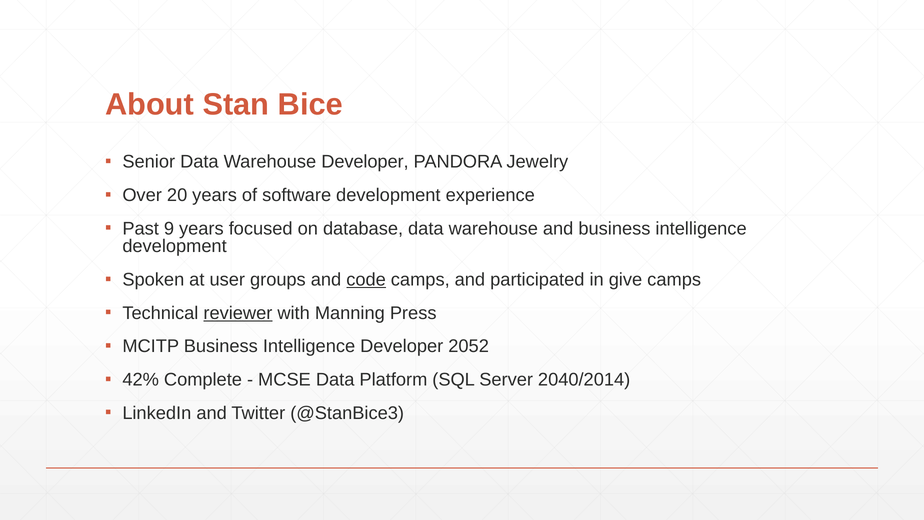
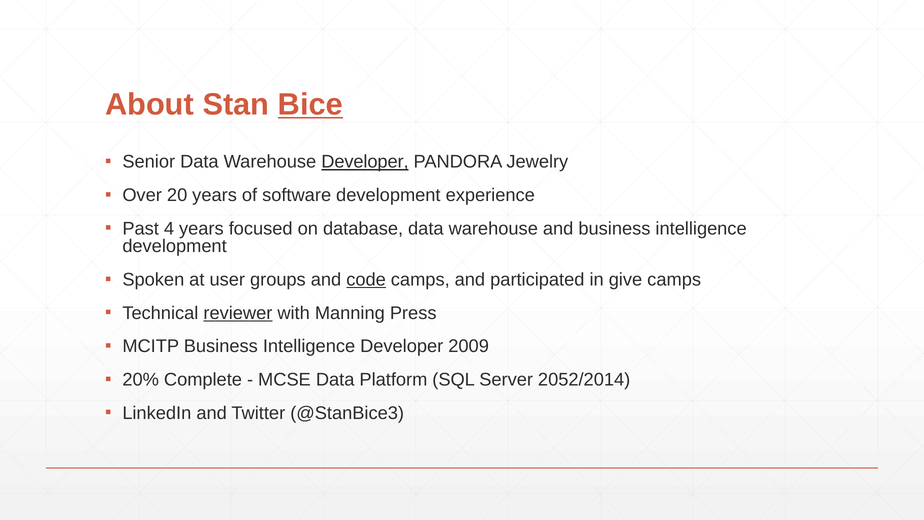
Bice underline: none -> present
Developer at (365, 162) underline: none -> present
9: 9 -> 4
2052: 2052 -> 2009
42%: 42% -> 20%
2040/2014: 2040/2014 -> 2052/2014
